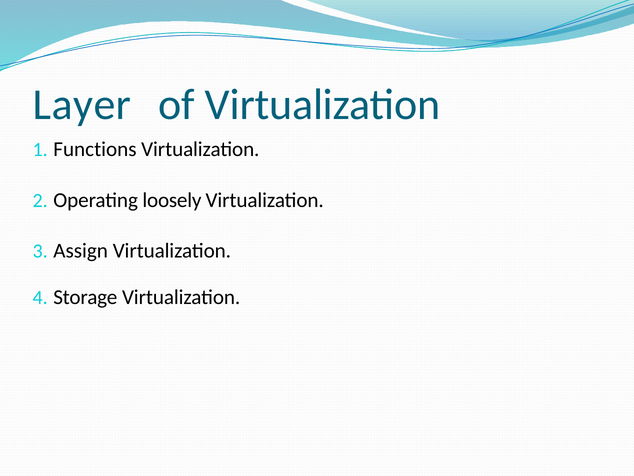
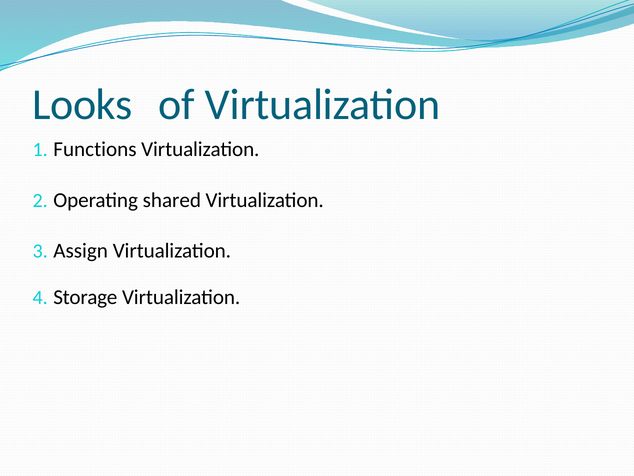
Layer: Layer -> Looks
loosely: loosely -> shared
